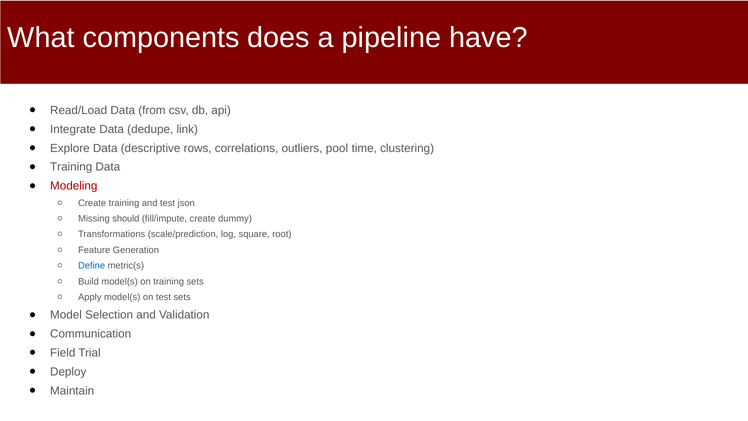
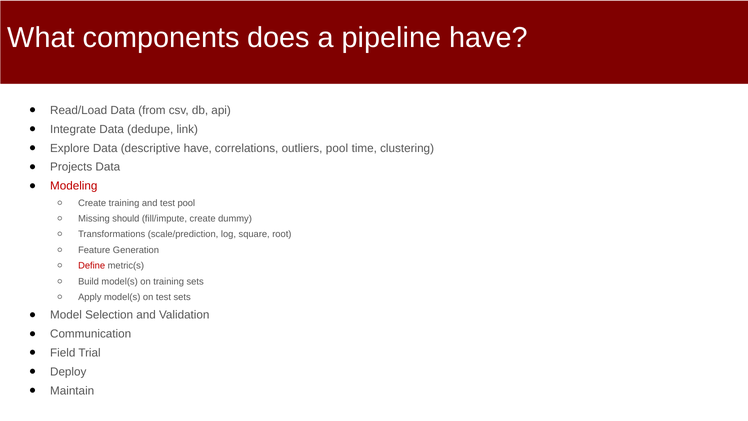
descriptive rows: rows -> have
Training at (71, 167): Training -> Projects
test json: json -> pool
Define colour: blue -> red
